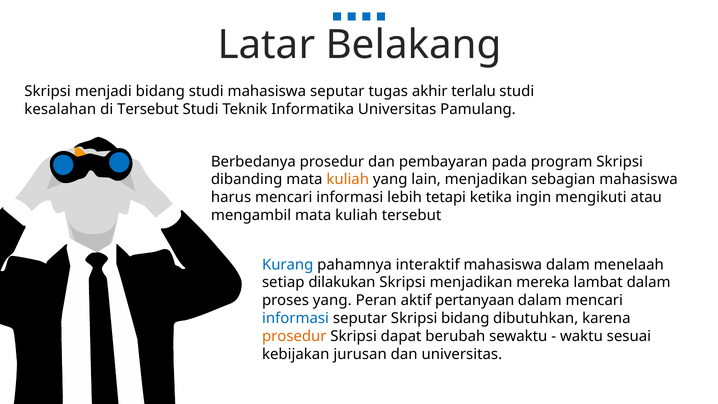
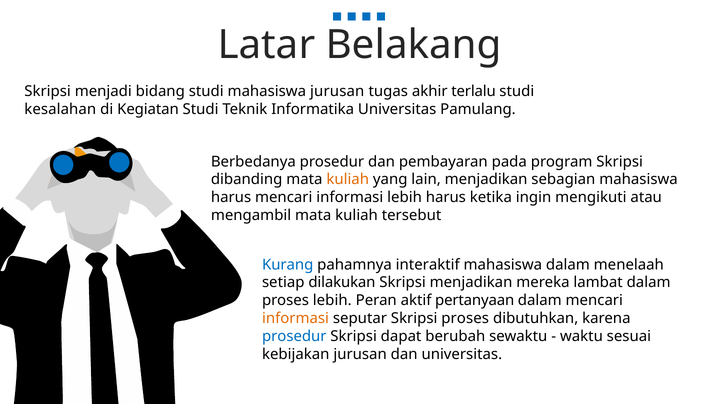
mahasiswa seputar: seputar -> jurusan
di Tersebut: Tersebut -> Kegiatan
lebih tetapi: tetapi -> harus
proses yang: yang -> lebih
informasi at (296, 318) colour: blue -> orange
Skripsi bidang: bidang -> proses
prosedur at (294, 336) colour: orange -> blue
